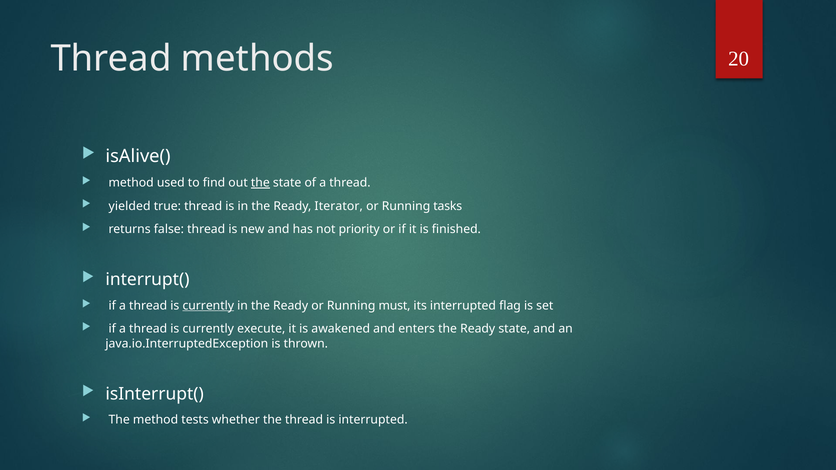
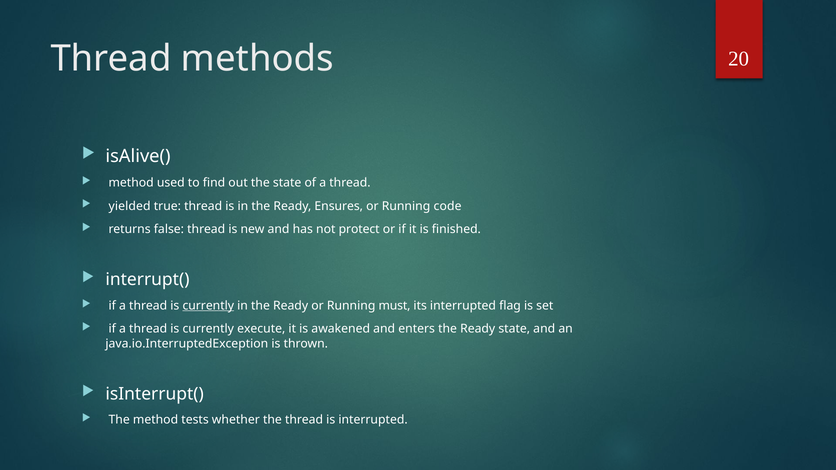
the at (260, 183) underline: present -> none
Iterator: Iterator -> Ensures
tasks: tasks -> code
priority: priority -> protect
